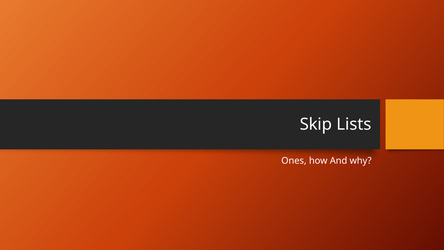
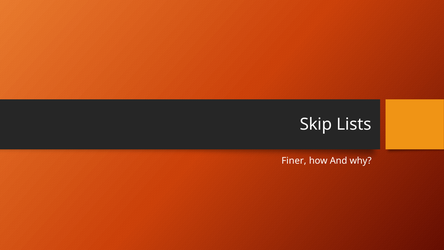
Ones: Ones -> Finer
